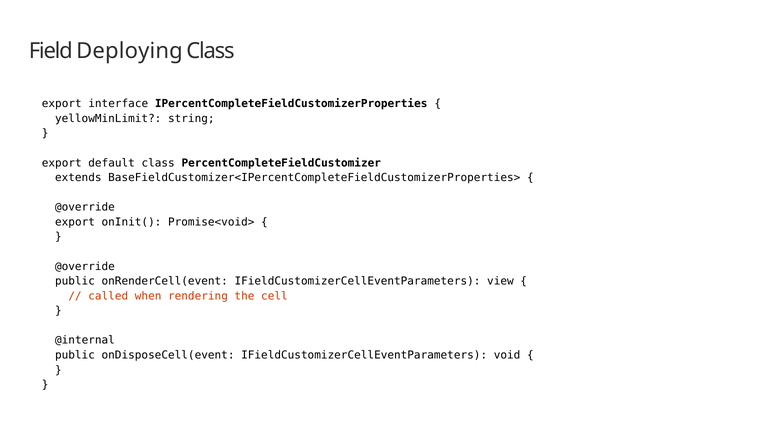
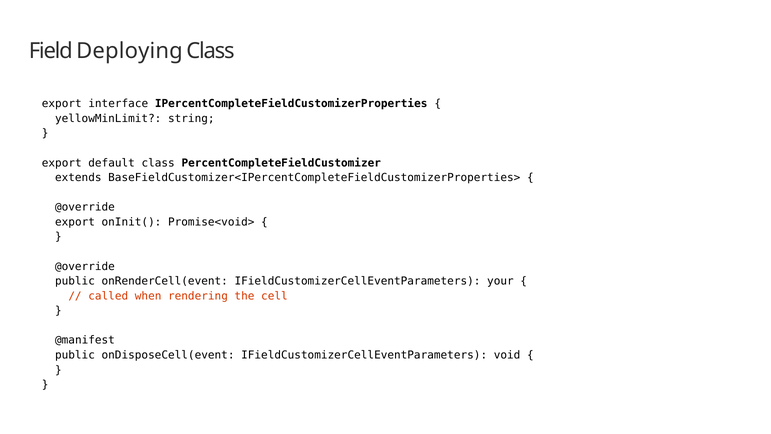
view: view -> your
@internal: @internal -> @manifest
